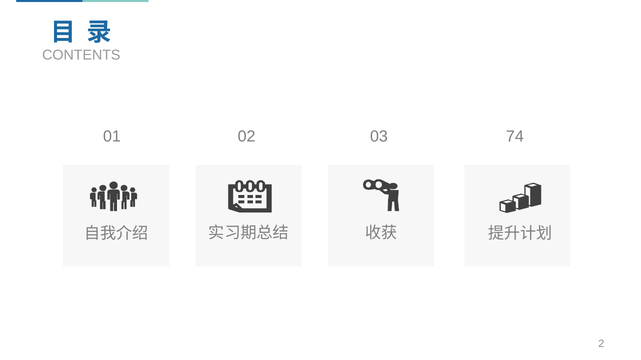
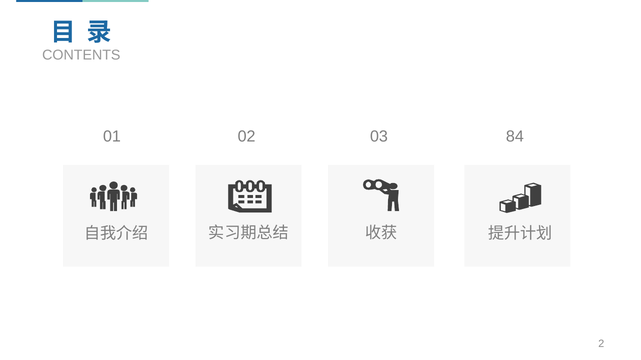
74: 74 -> 84
